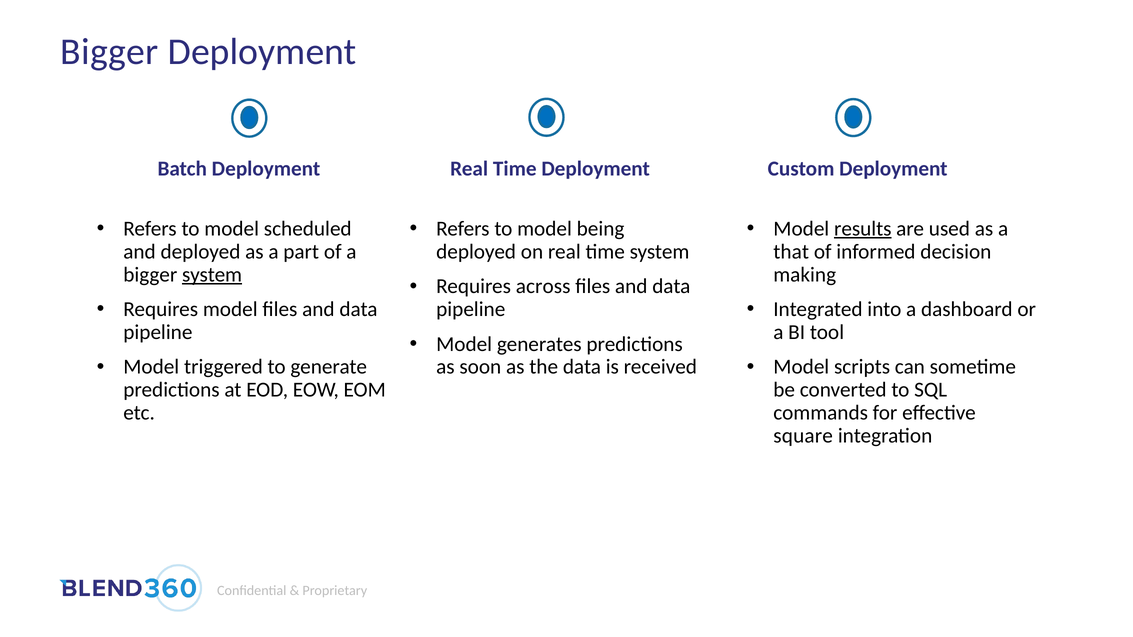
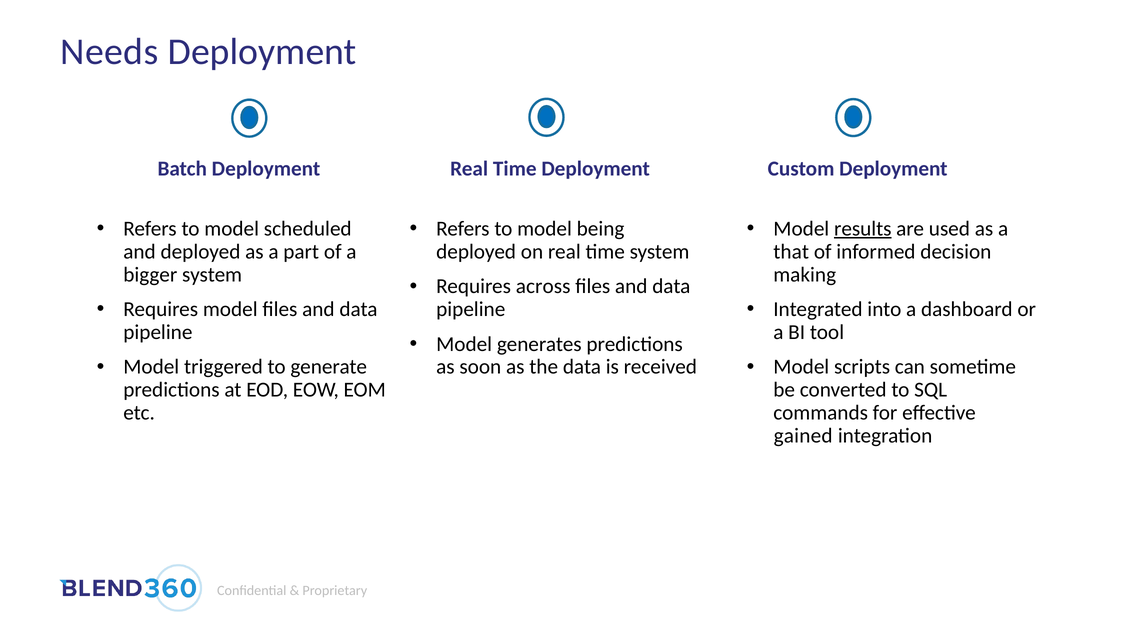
Bigger at (109, 52): Bigger -> Needs
system at (212, 275) underline: present -> none
square: square -> gained
